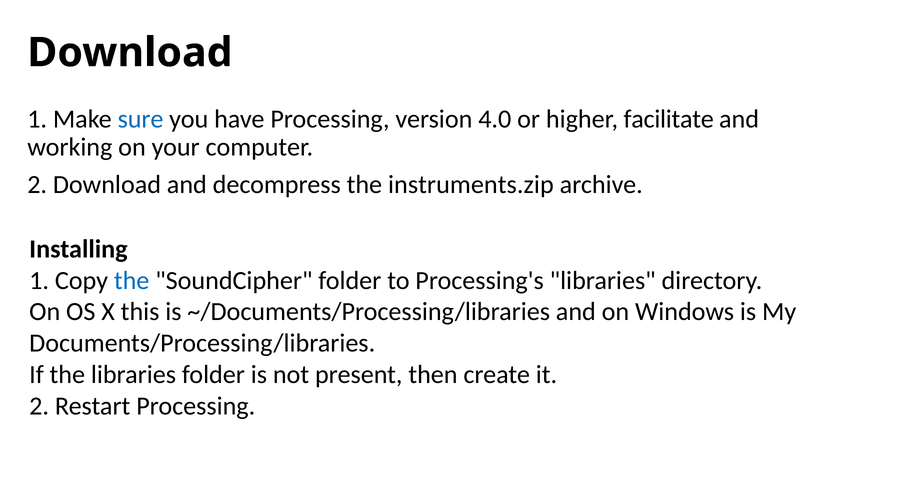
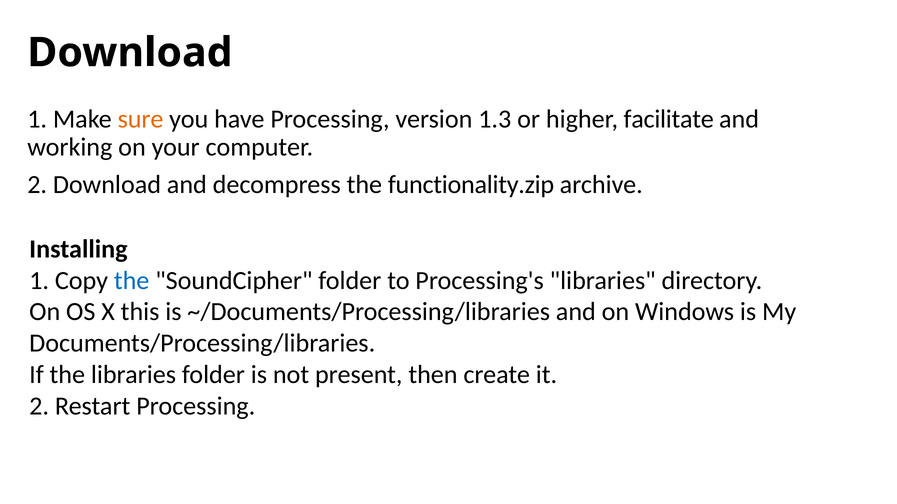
sure colour: blue -> orange
4.0: 4.0 -> 1.3
instruments.zip: instruments.zip -> functionality.zip
